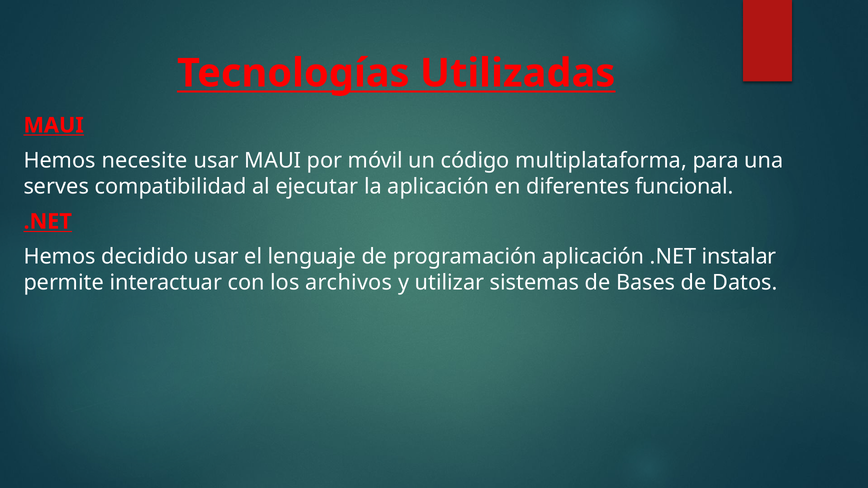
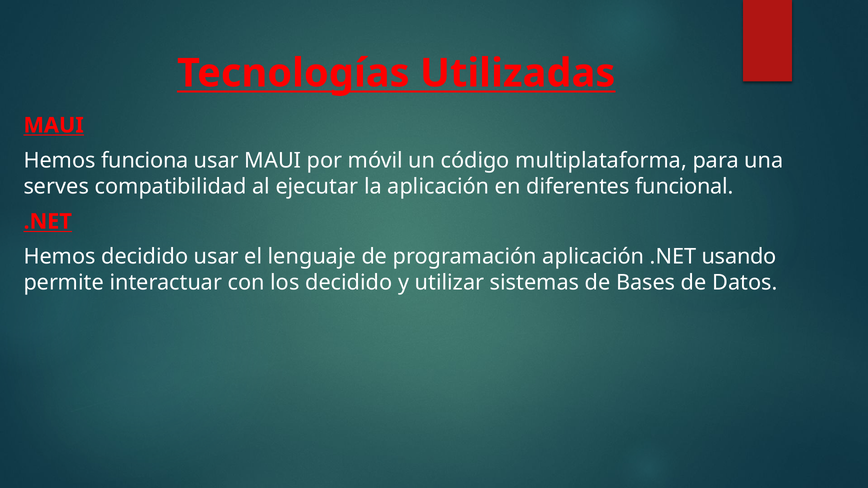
necesite: necesite -> funciona
instalar: instalar -> usando
los archivos: archivos -> decidido
